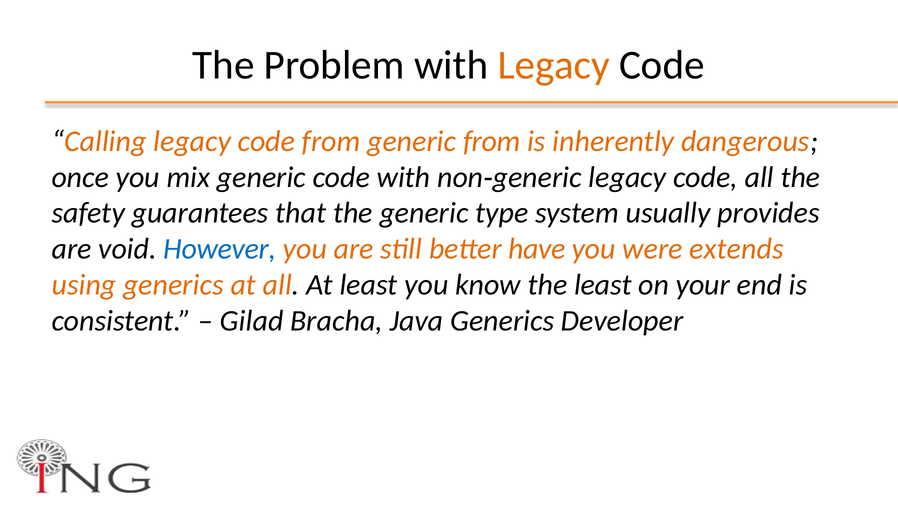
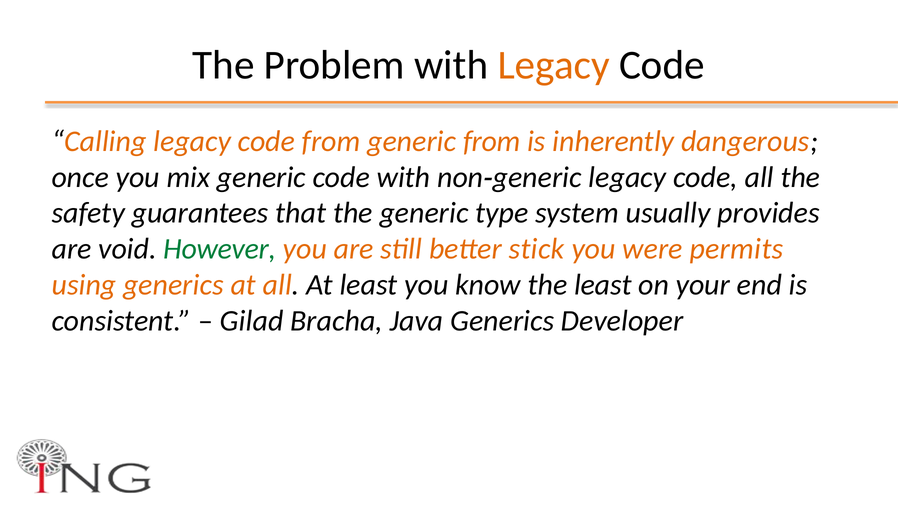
However colour: blue -> green
have: have -> stick
extends: extends -> permits
